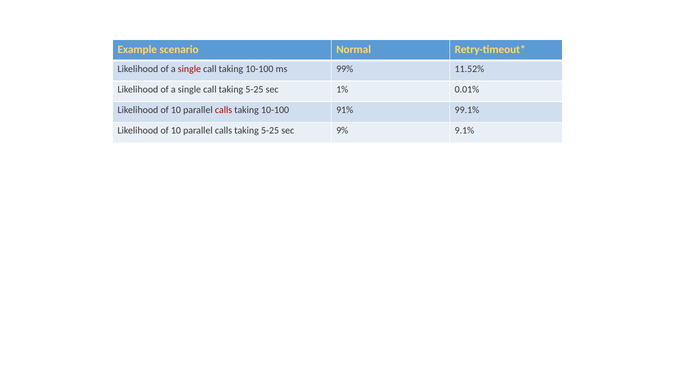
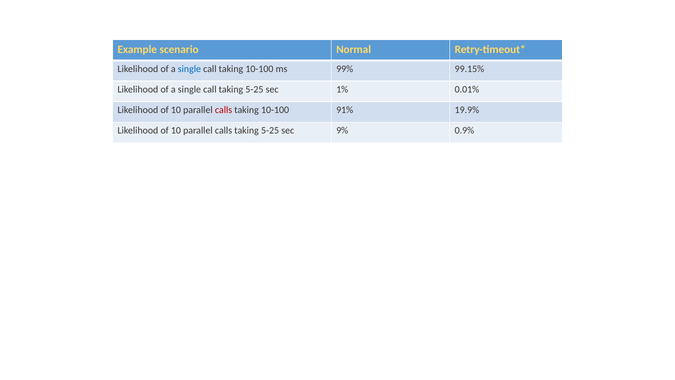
single at (189, 69) colour: red -> blue
11.52%: 11.52% -> 99.15%
99.1%: 99.1% -> 19.9%
9.1%: 9.1% -> 0.9%
